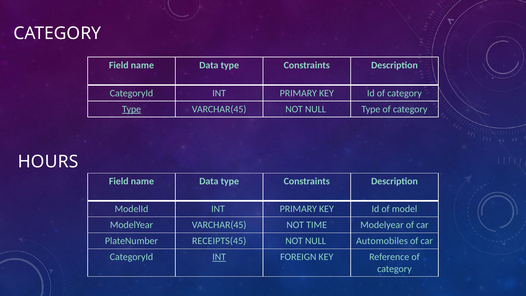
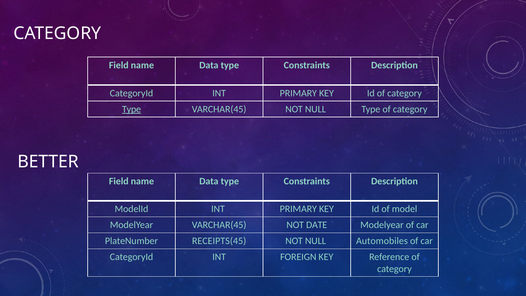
HOURS: HOURS -> BETTER
TIME: TIME -> DATE
INT at (219, 257) underline: present -> none
